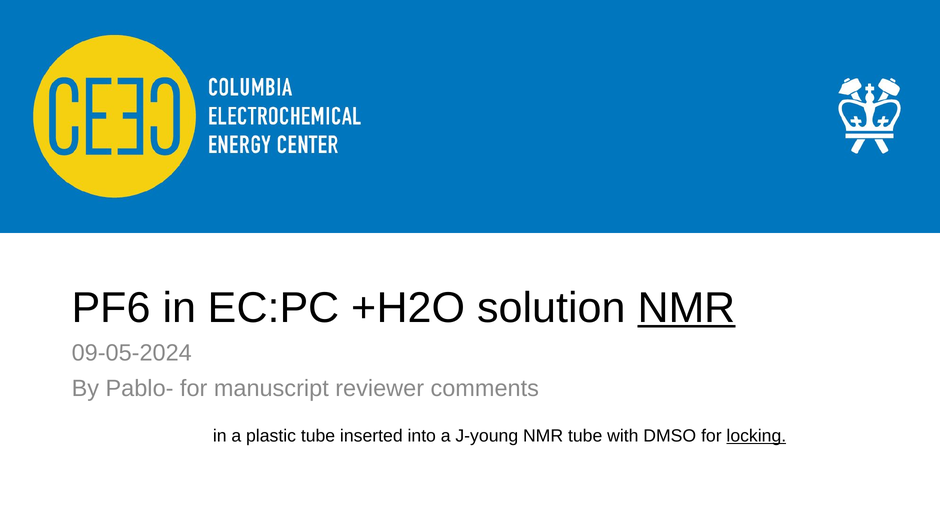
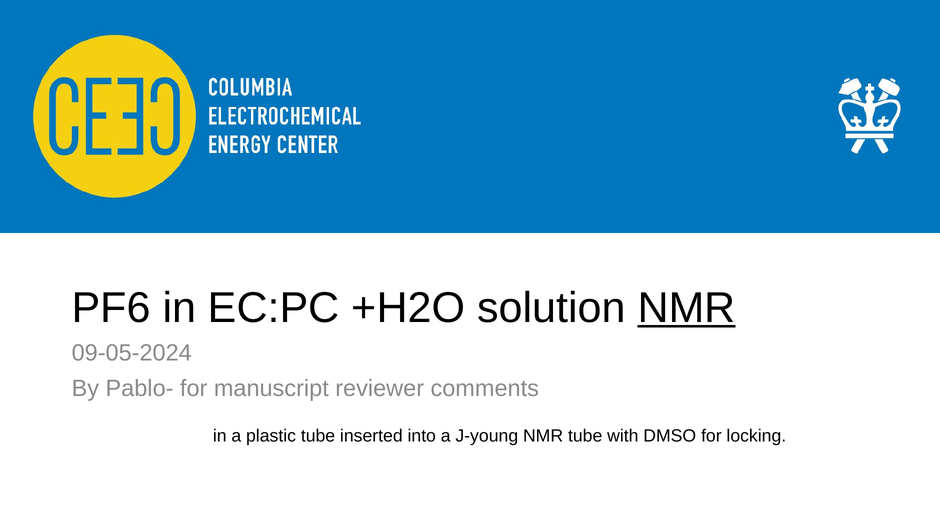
locking underline: present -> none
